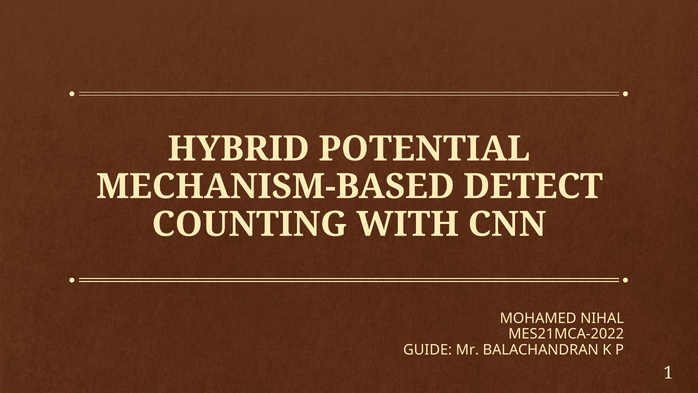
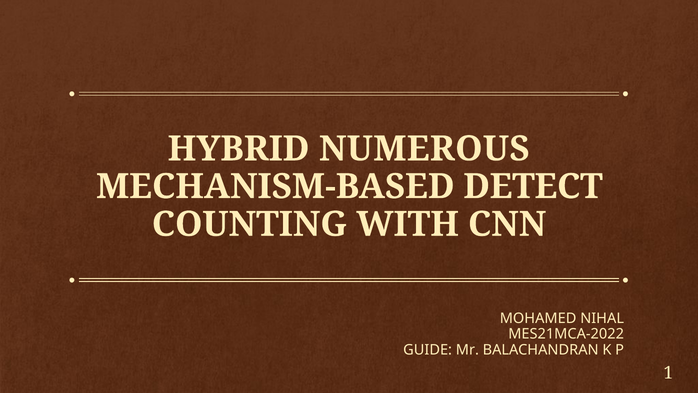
POTENTIAL: POTENTIAL -> NUMEROUS
